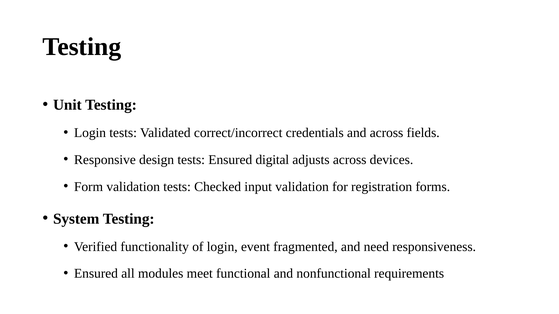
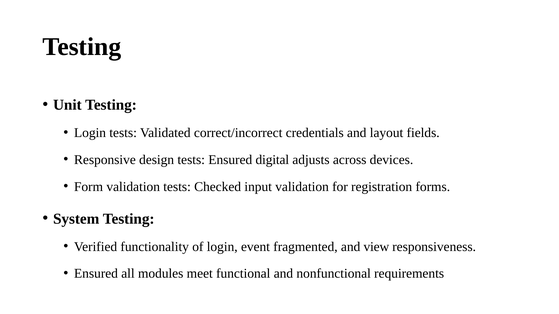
and across: across -> layout
need: need -> view
